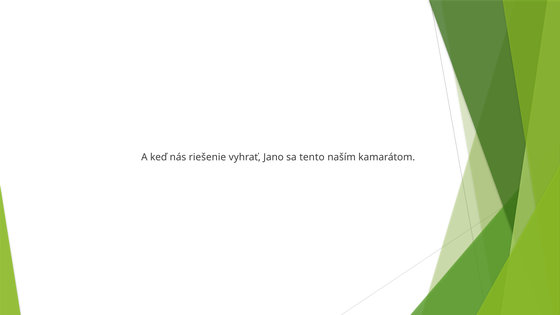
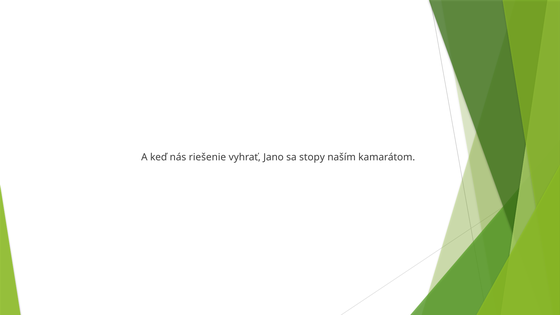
tento: tento -> stopy
